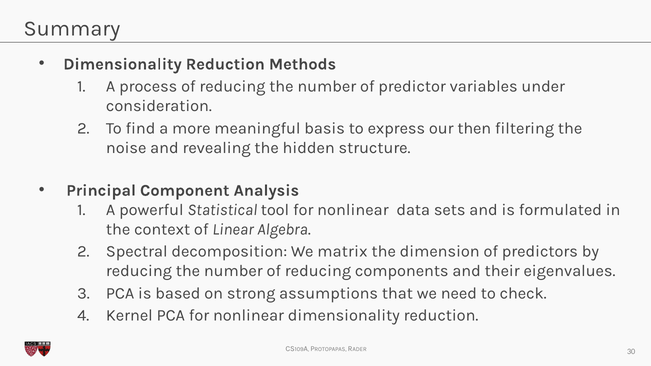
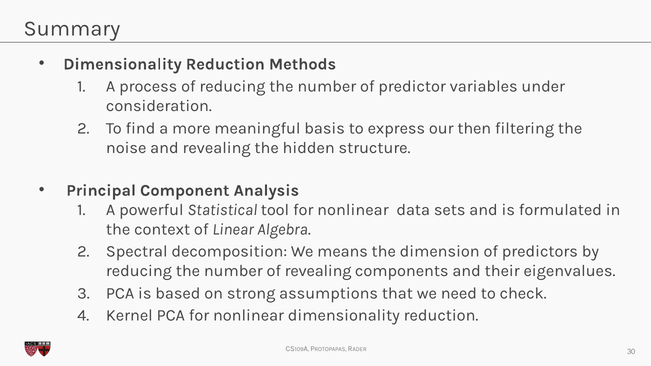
matrix: matrix -> means
number of reducing: reducing -> revealing
